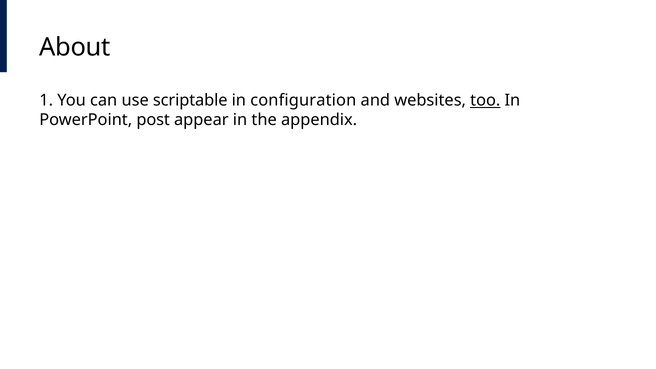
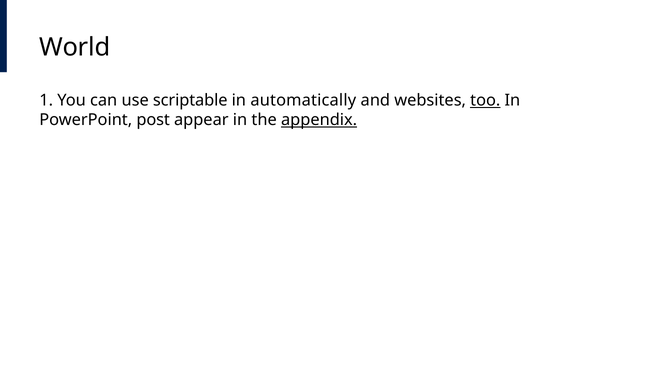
About: About -> World
configuration: configuration -> automatically
appendix underline: none -> present
